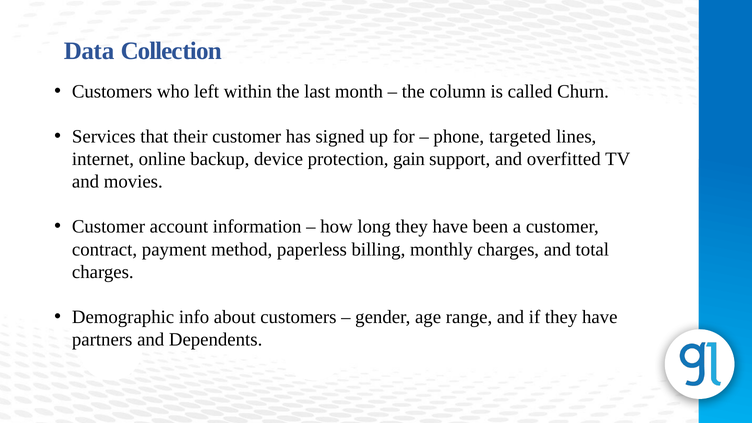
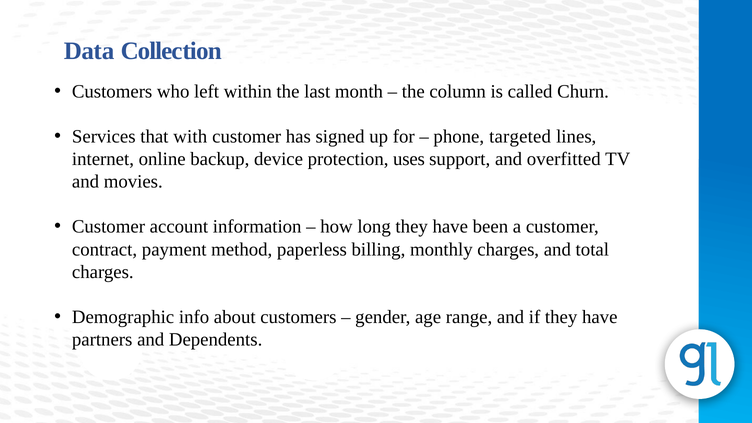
their: their -> with
gain: gain -> uses
